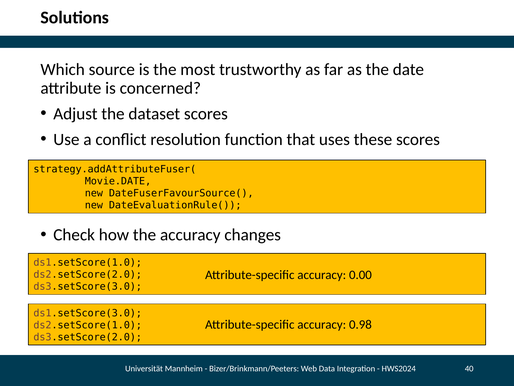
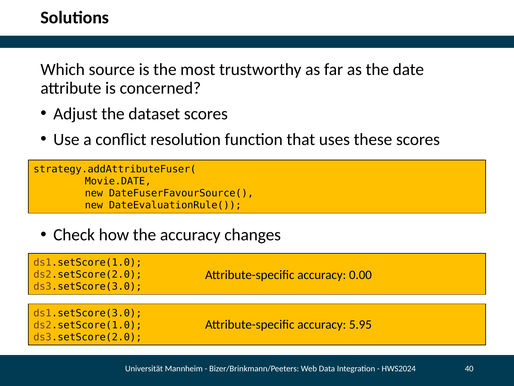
0.98: 0.98 -> 5.95
